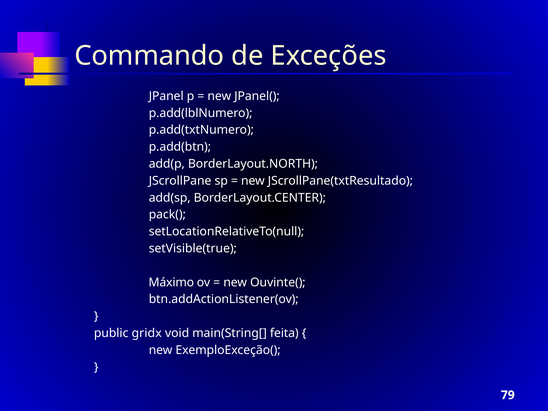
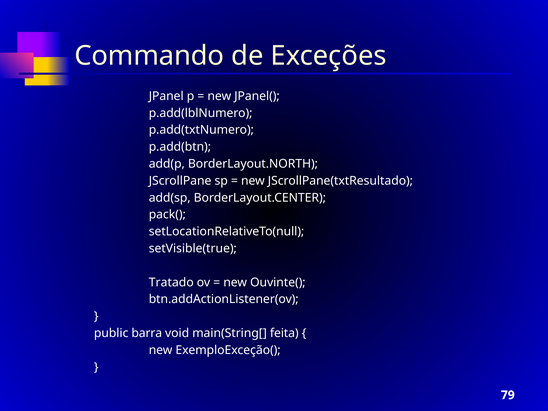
Máximo: Máximo -> Tratado
gridx: gridx -> barra
